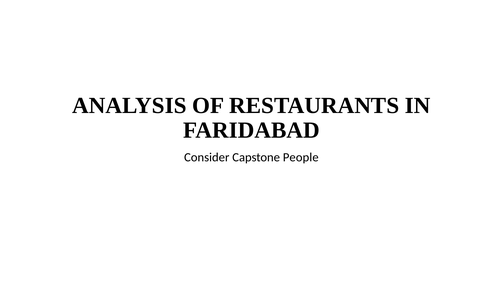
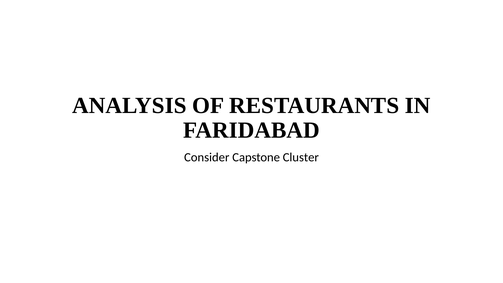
People: People -> Cluster
